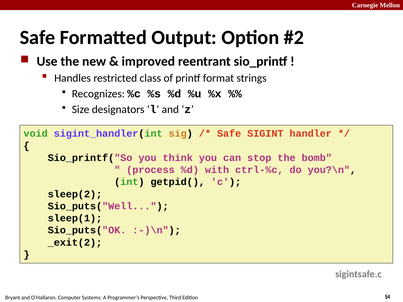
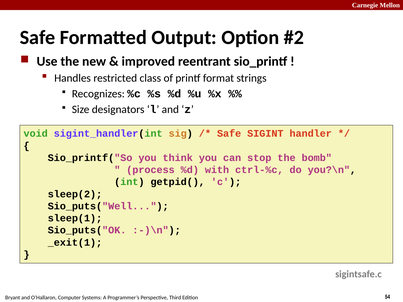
_exit(2: _exit(2 -> _exit(1
